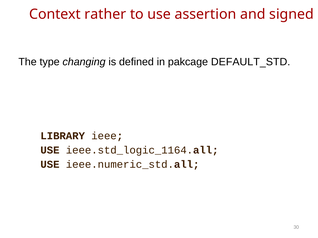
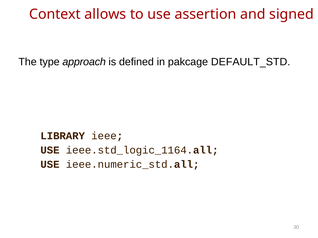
rather: rather -> allows
changing: changing -> approach
